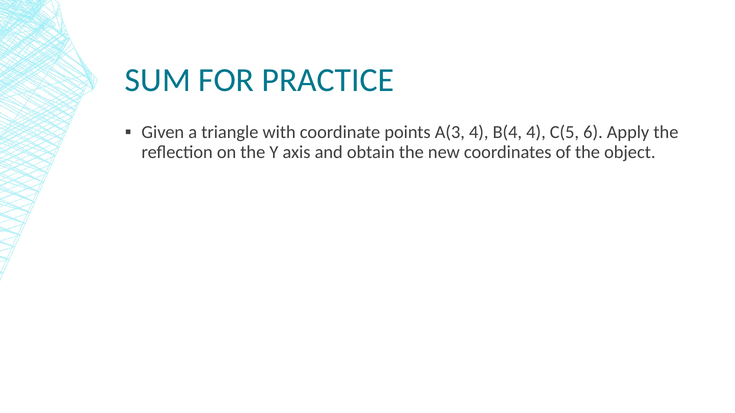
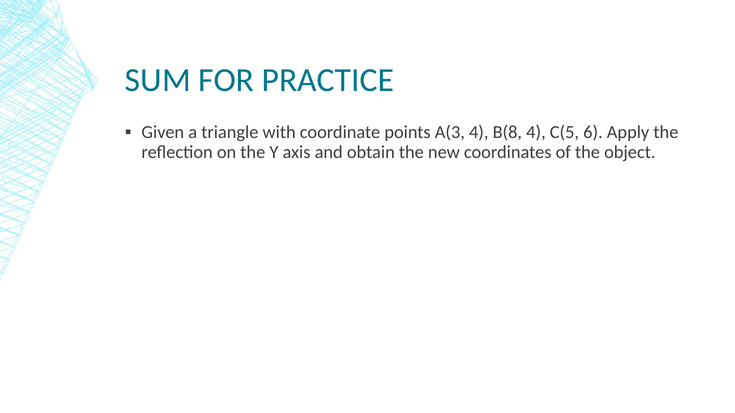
B(4: B(4 -> B(8
